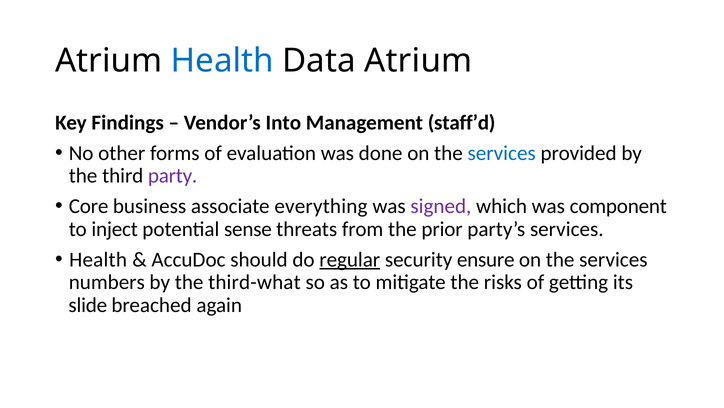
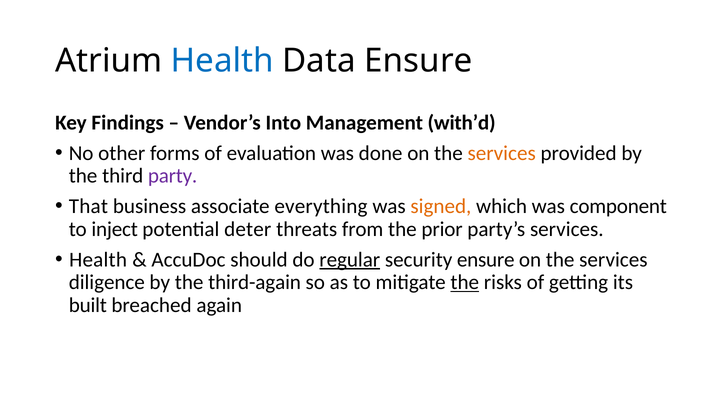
Data Atrium: Atrium -> Ensure
staff’d: staff’d -> with’d
services at (502, 153) colour: blue -> orange
Core: Core -> That
signed colour: purple -> orange
sense: sense -> deter
numbers: numbers -> diligence
third-what: third-what -> third-again
the at (465, 282) underline: none -> present
slide: slide -> built
